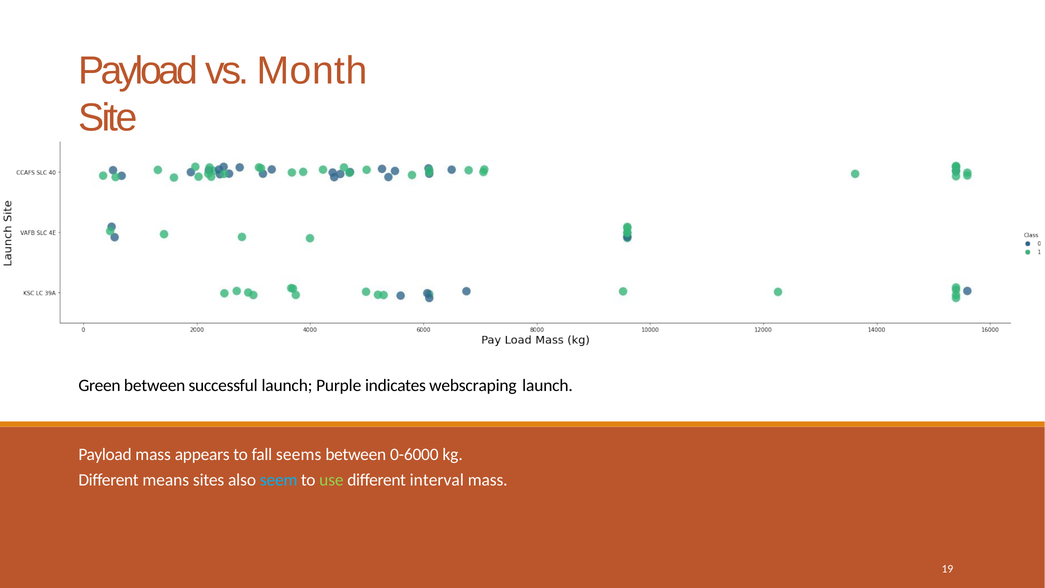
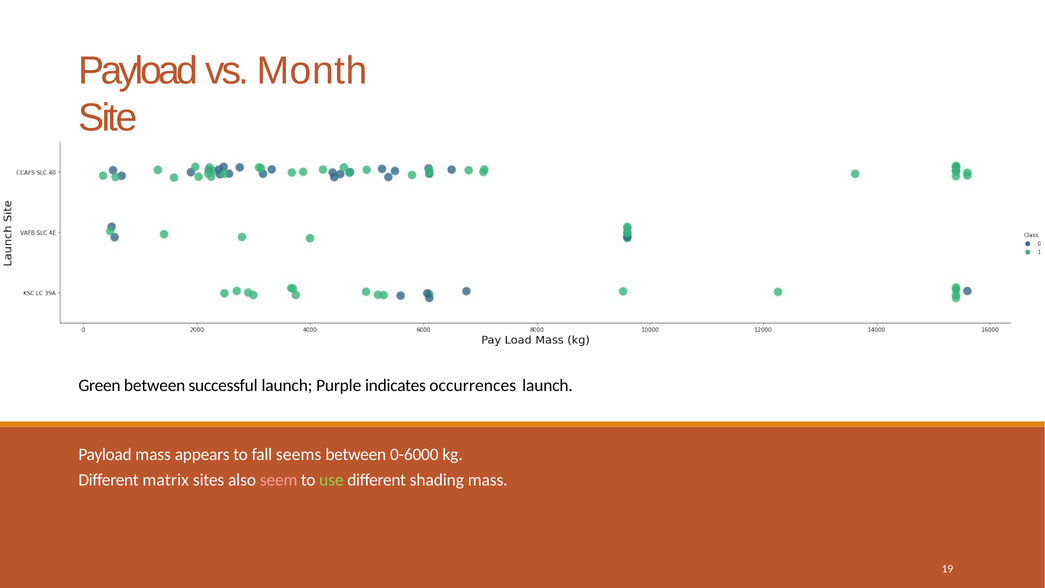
webscraping: webscraping -> occurrences
means: means -> matrix
seem colour: light blue -> pink
interval: interval -> shading
